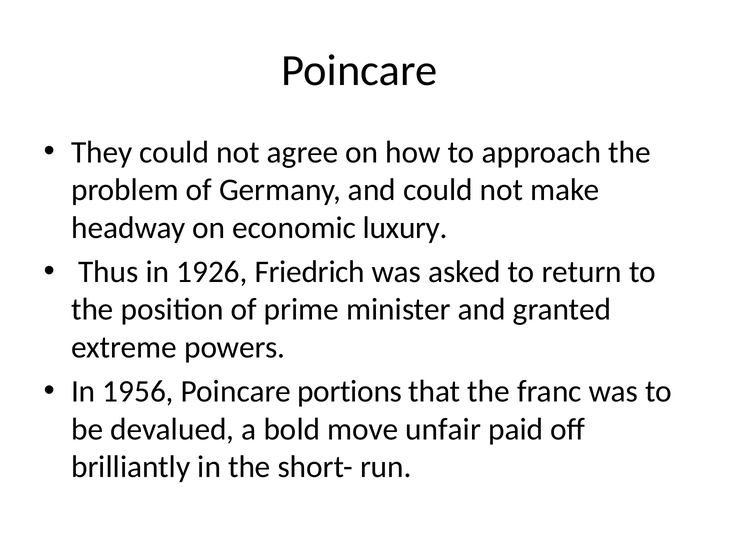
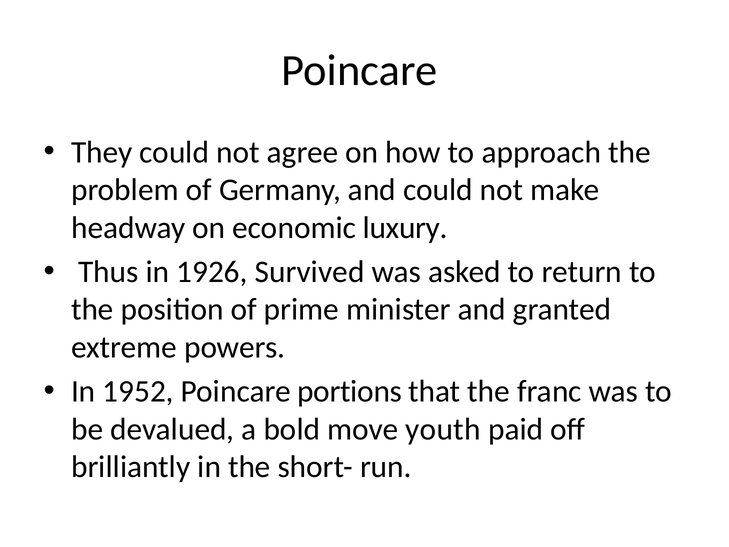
Friedrich: Friedrich -> Survived
1956: 1956 -> 1952
unfair: unfair -> youth
